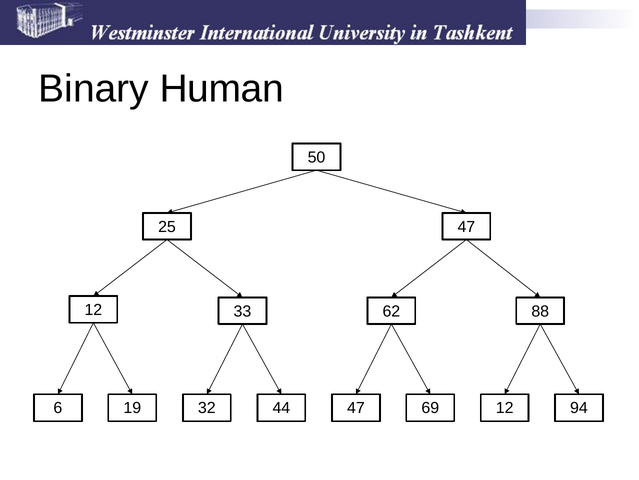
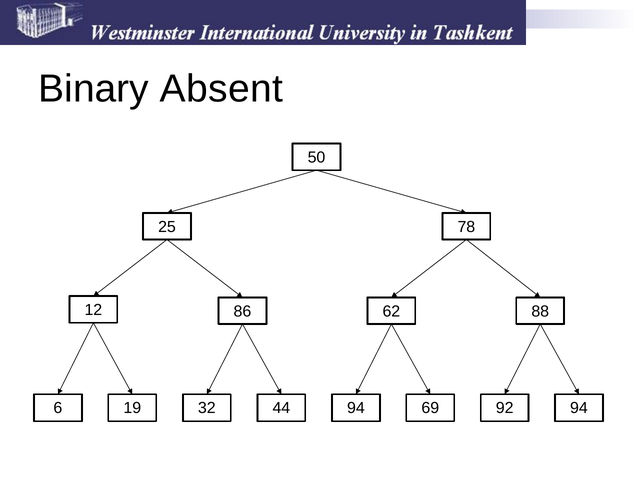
Human: Human -> Absent
25 47: 47 -> 78
33: 33 -> 86
32 47: 47 -> 94
69 12: 12 -> 92
